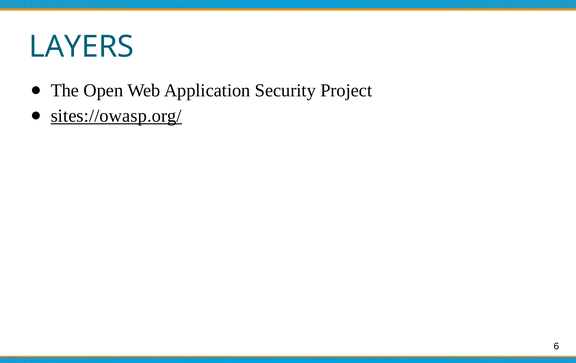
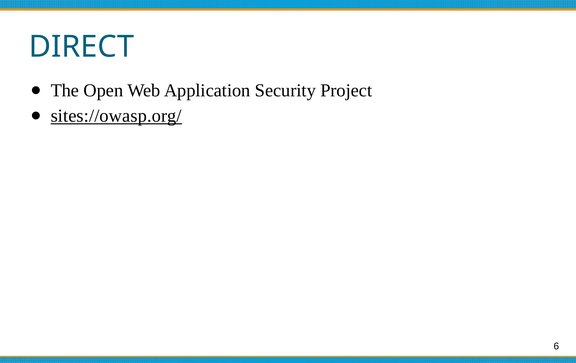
LAYERS: LAYERS -> DIRECT
